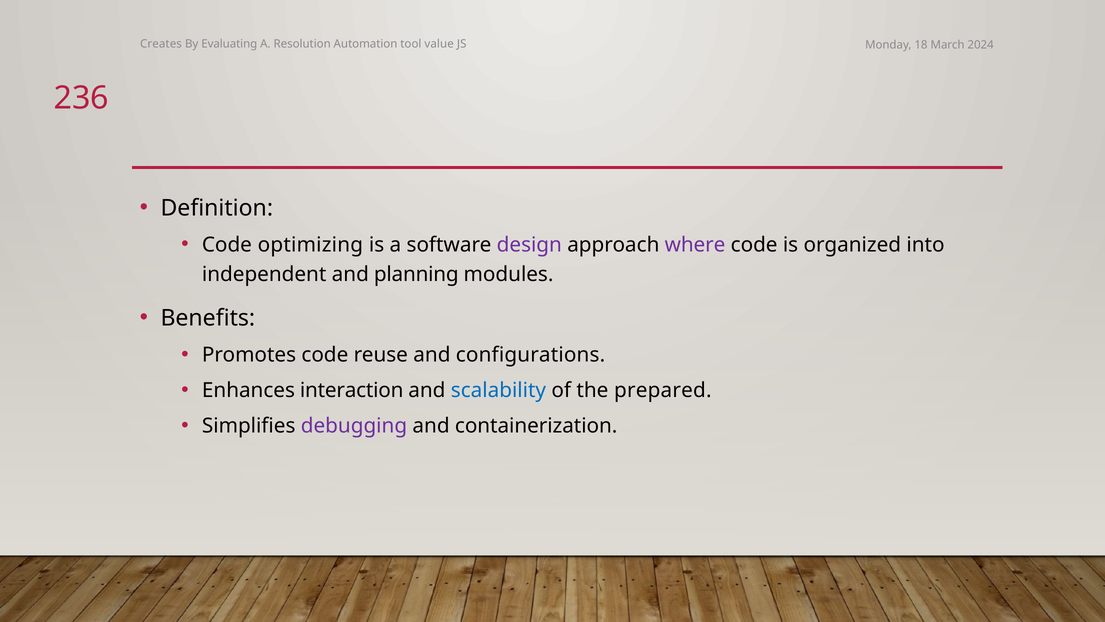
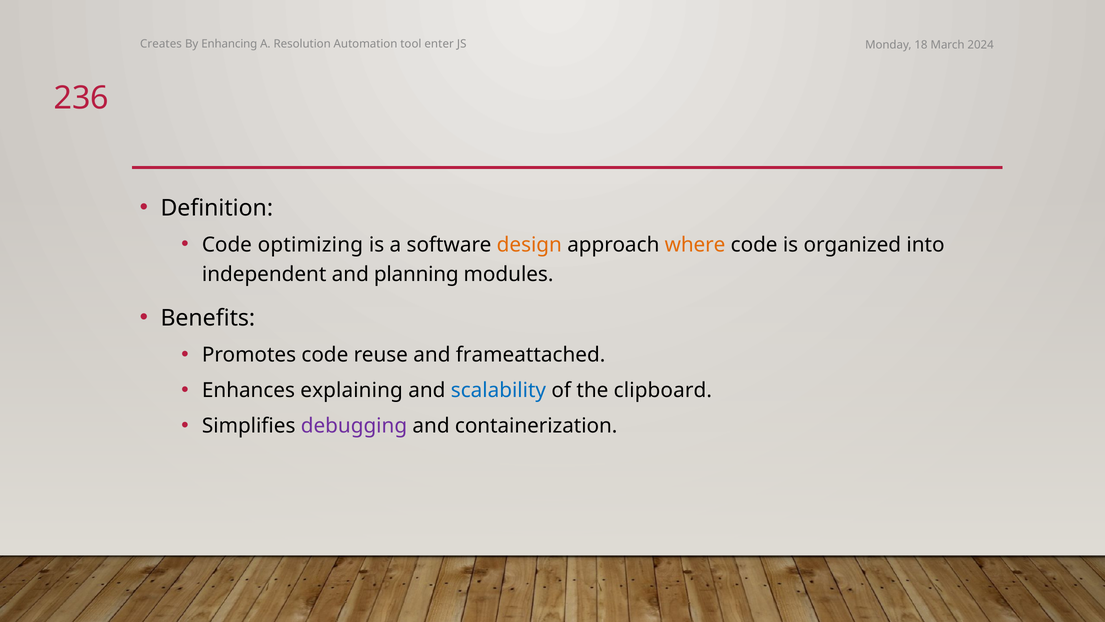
Evaluating: Evaluating -> Enhancing
value: value -> enter
design colour: purple -> orange
where colour: purple -> orange
configurations: configurations -> frameattached
interaction: interaction -> explaining
prepared: prepared -> clipboard
